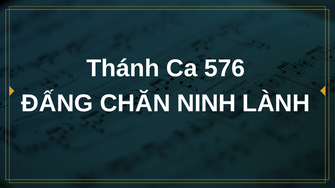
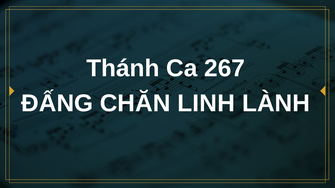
576: 576 -> 267
NINH: NINH -> LINH
